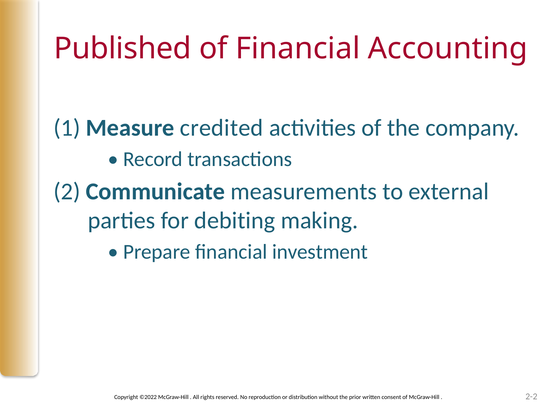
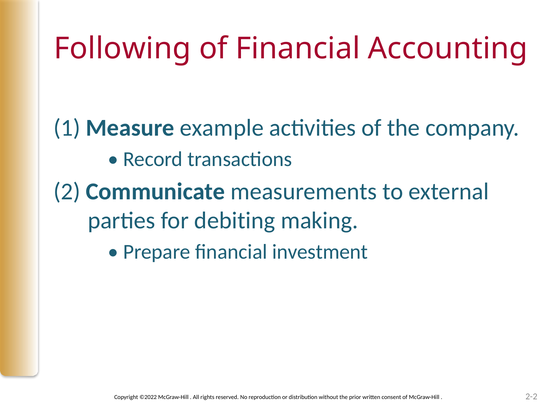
Published: Published -> Following
credited: credited -> example
